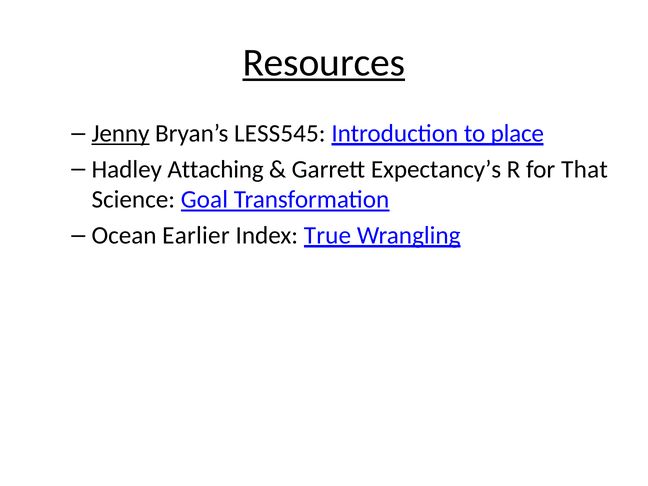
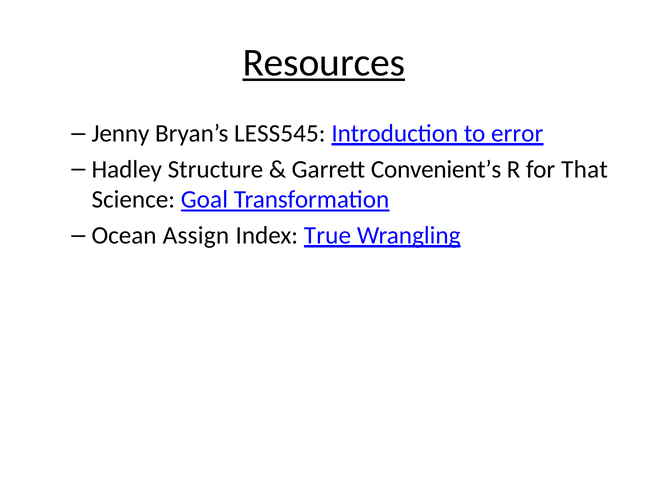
Jenny underline: present -> none
place: place -> error
Attaching: Attaching -> Structure
Expectancy’s: Expectancy’s -> Convenient’s
Earlier: Earlier -> Assign
